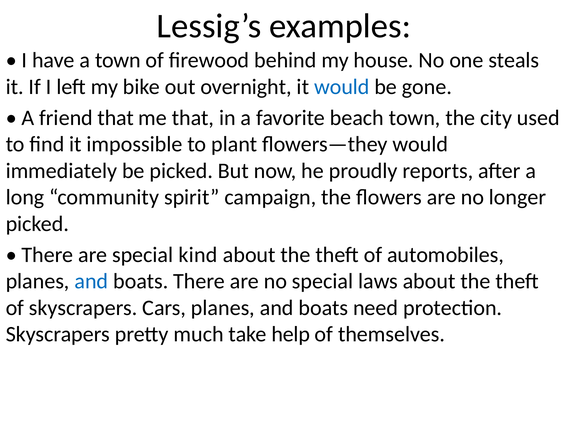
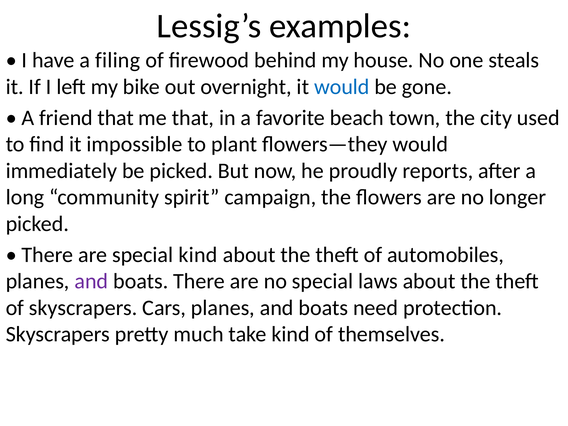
a town: town -> filing
and at (91, 281) colour: blue -> purple
take help: help -> kind
